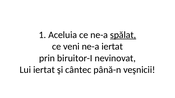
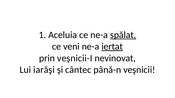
iertat at (112, 47) underline: none -> present
biruitor-I: biruitor-I -> veşnicii-I
Lui iertat: iertat -> iarăşi
